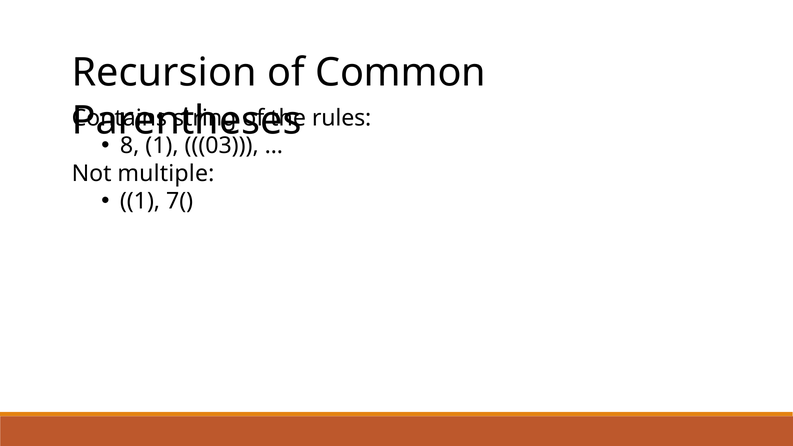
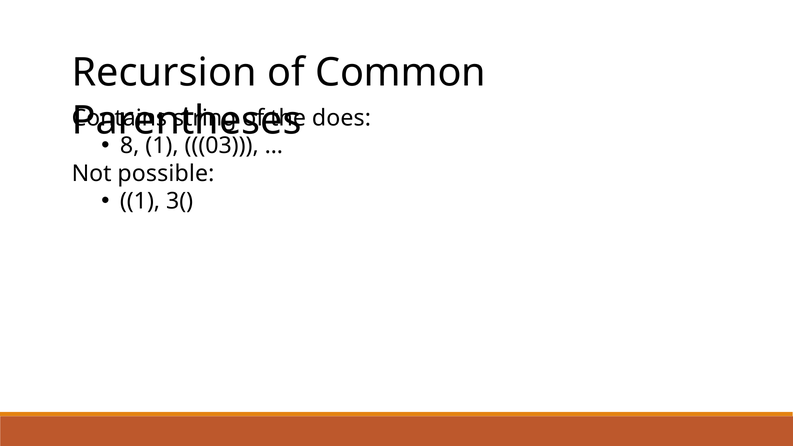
rules: rules -> does
multiple: multiple -> possible
7(: 7( -> 3(
